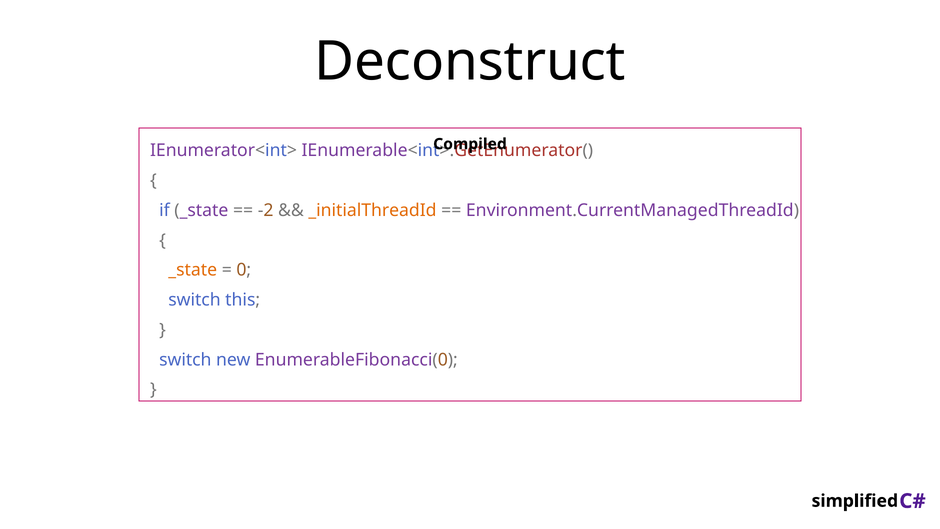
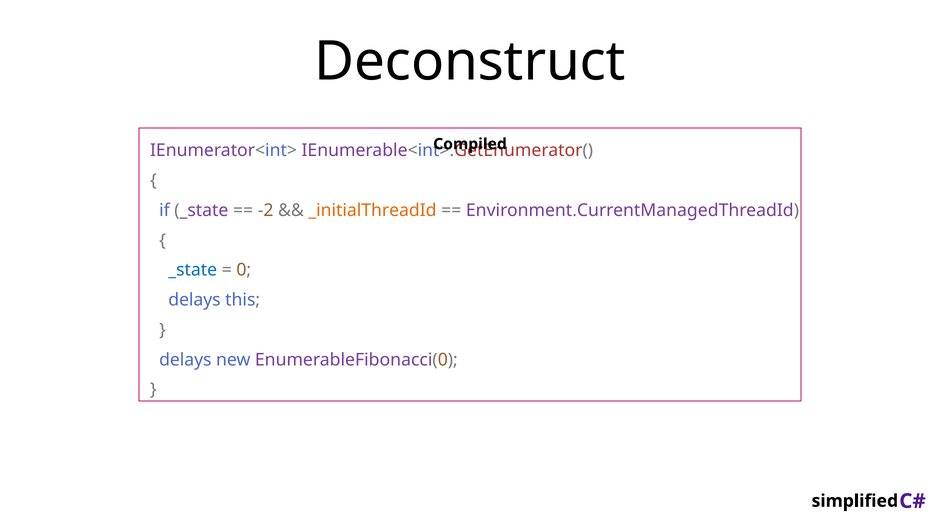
_state at (193, 270) colour: orange -> blue
switch at (195, 300): switch -> delays
switch at (185, 360): switch -> delays
